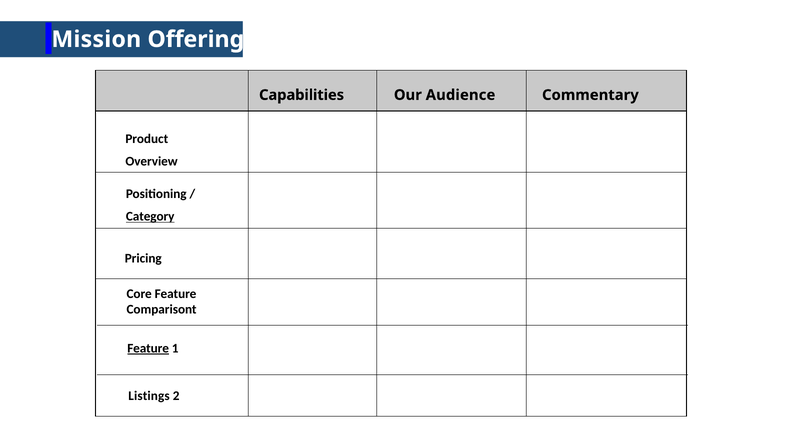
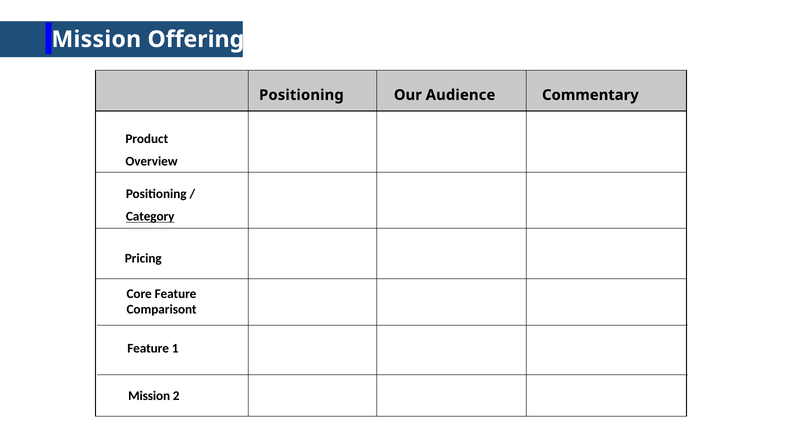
Capabilities at (302, 95): Capabilities -> Positioning
Feature at (148, 348) underline: present -> none
Listings at (149, 396): Listings -> Mission
